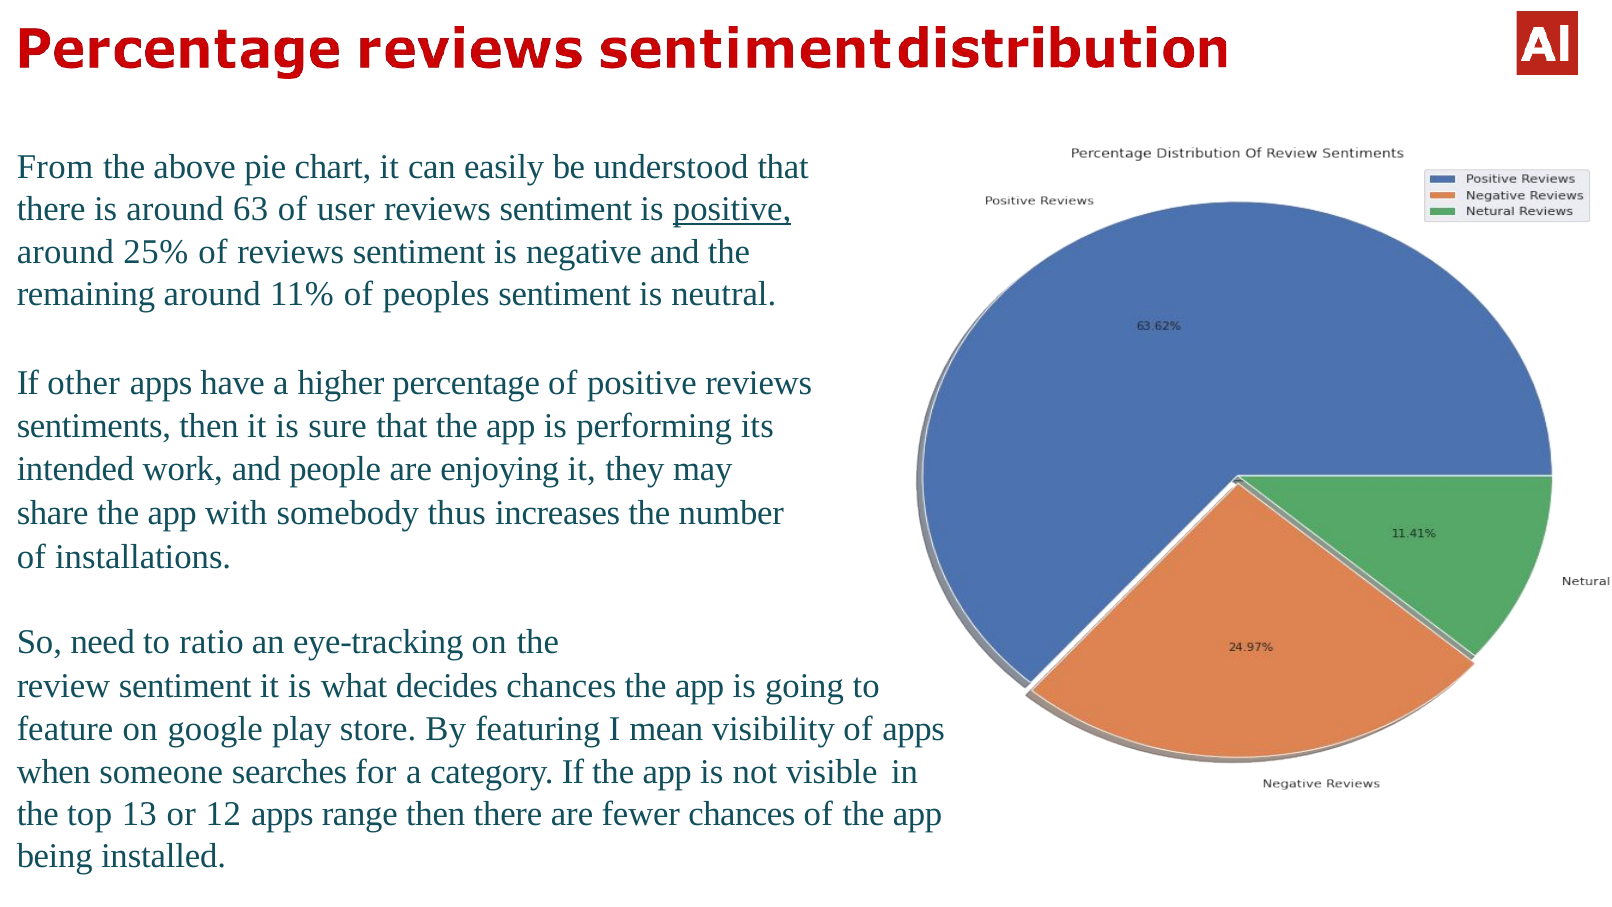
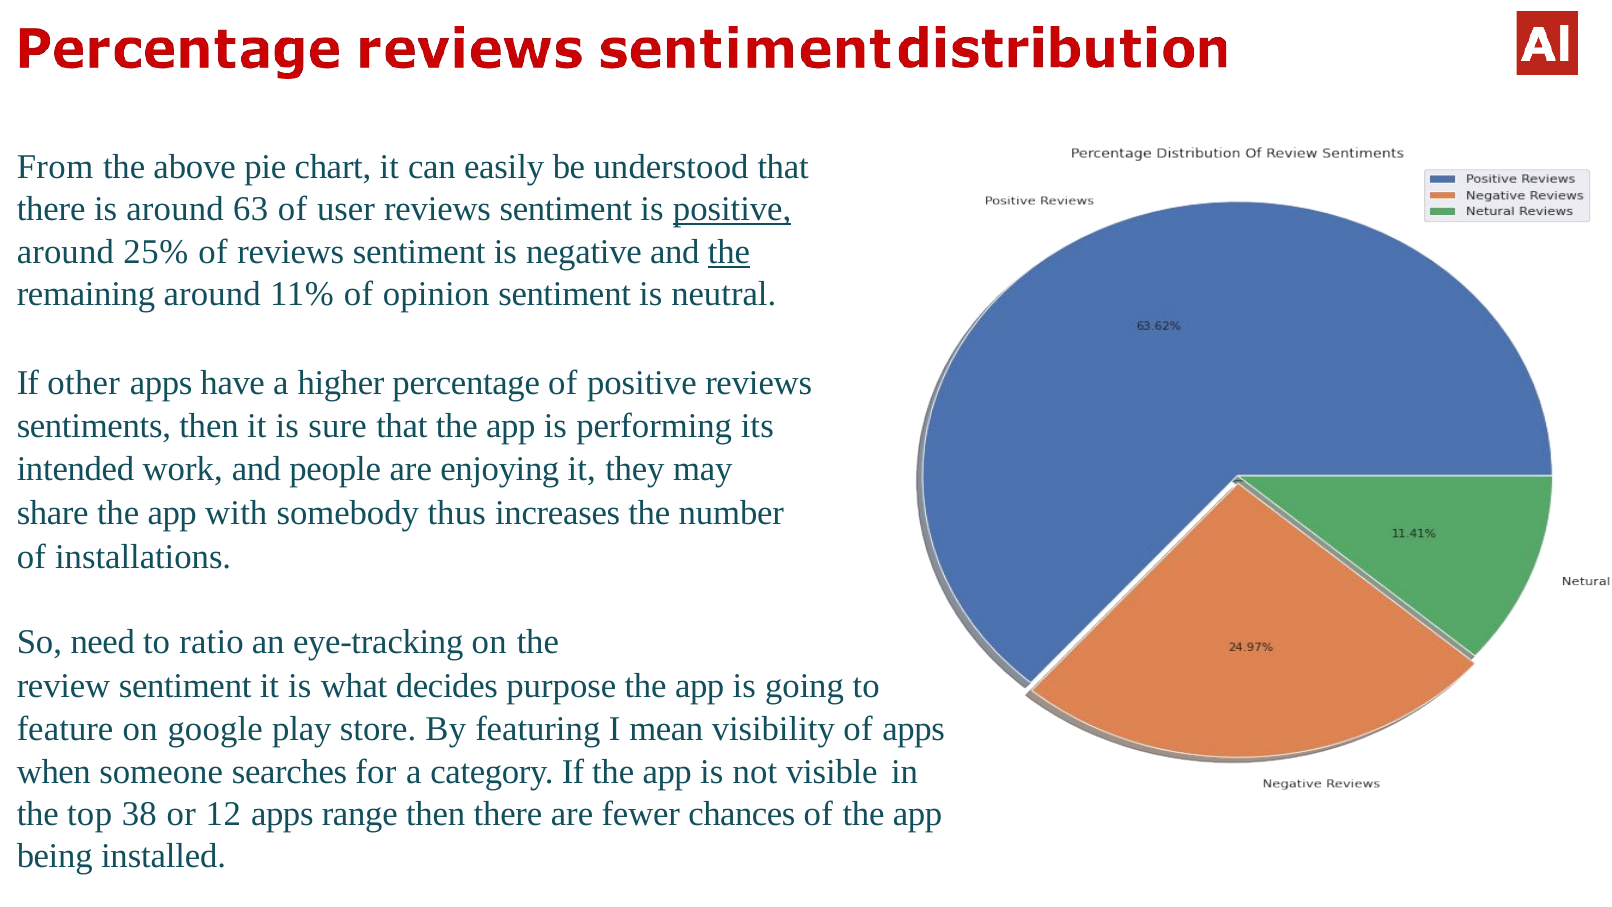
the at (729, 252) underline: none -> present
peoples: peoples -> opinion
decides chances: chances -> purpose
13: 13 -> 38
